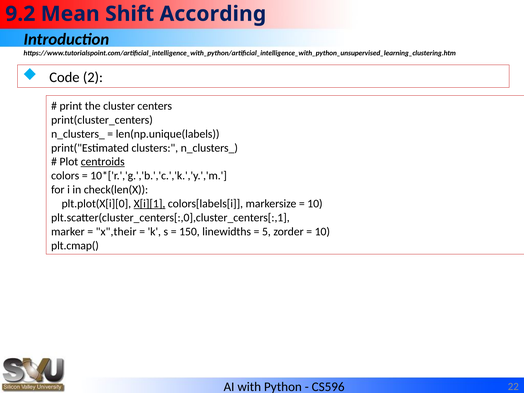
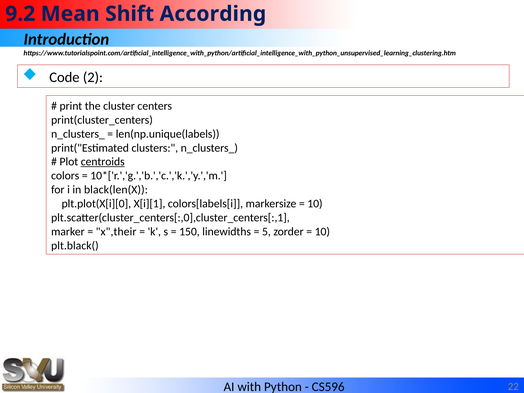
check(len(X: check(len(X -> black(len(X
X[i][1 underline: present -> none
plt.cmap(: plt.cmap( -> plt.black(
